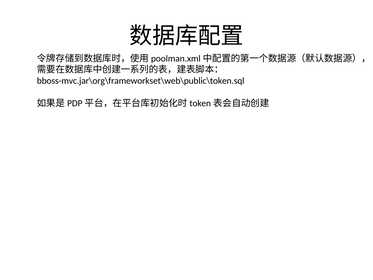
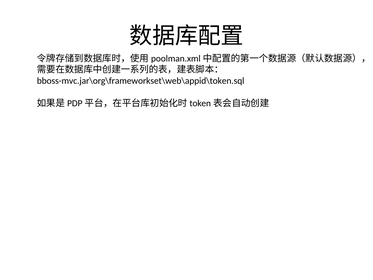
bboss-mvc.jar\org\frameworkset\web\public\token.sql: bboss-mvc.jar\org\frameworkset\web\public\token.sql -> bboss-mvc.jar\org\frameworkset\web\appid\token.sql
